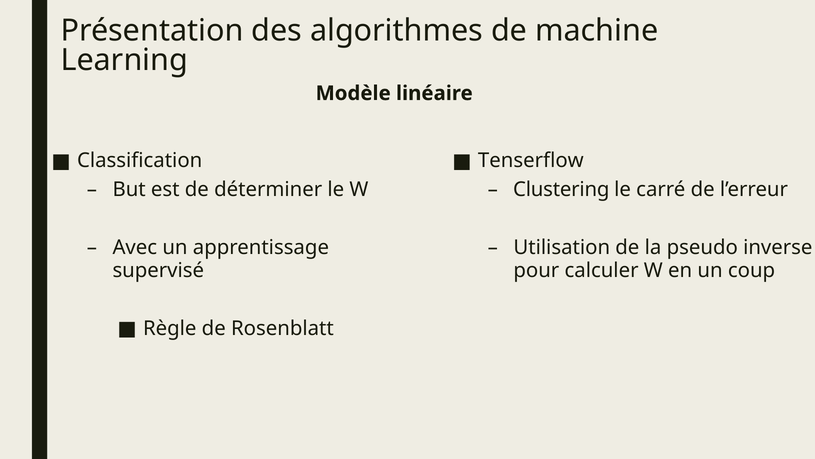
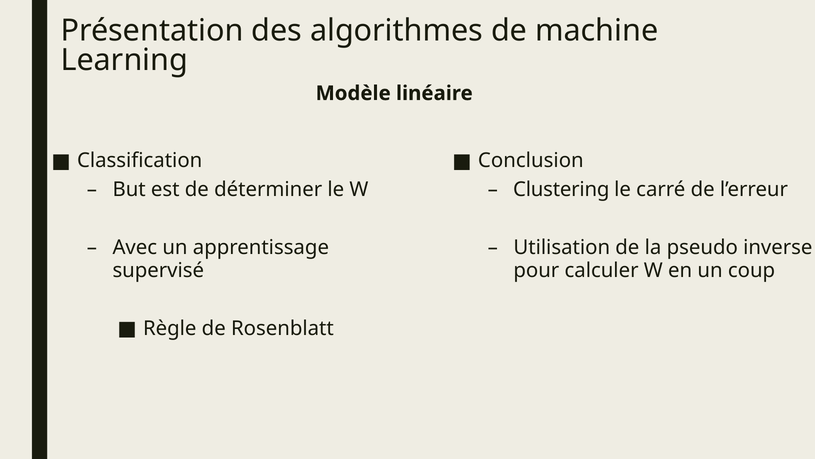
Tenserflow: Tenserflow -> Conclusion
